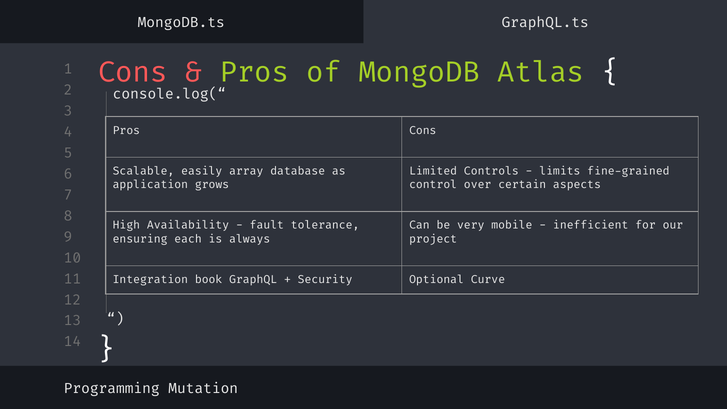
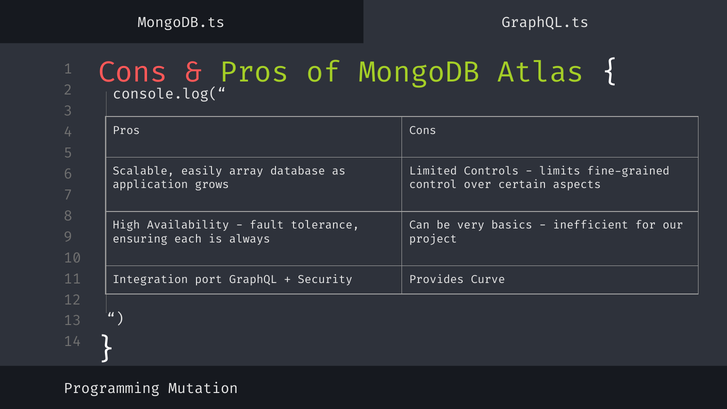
mobile: mobile -> basics
book: book -> port
Optional: Optional -> Provides
